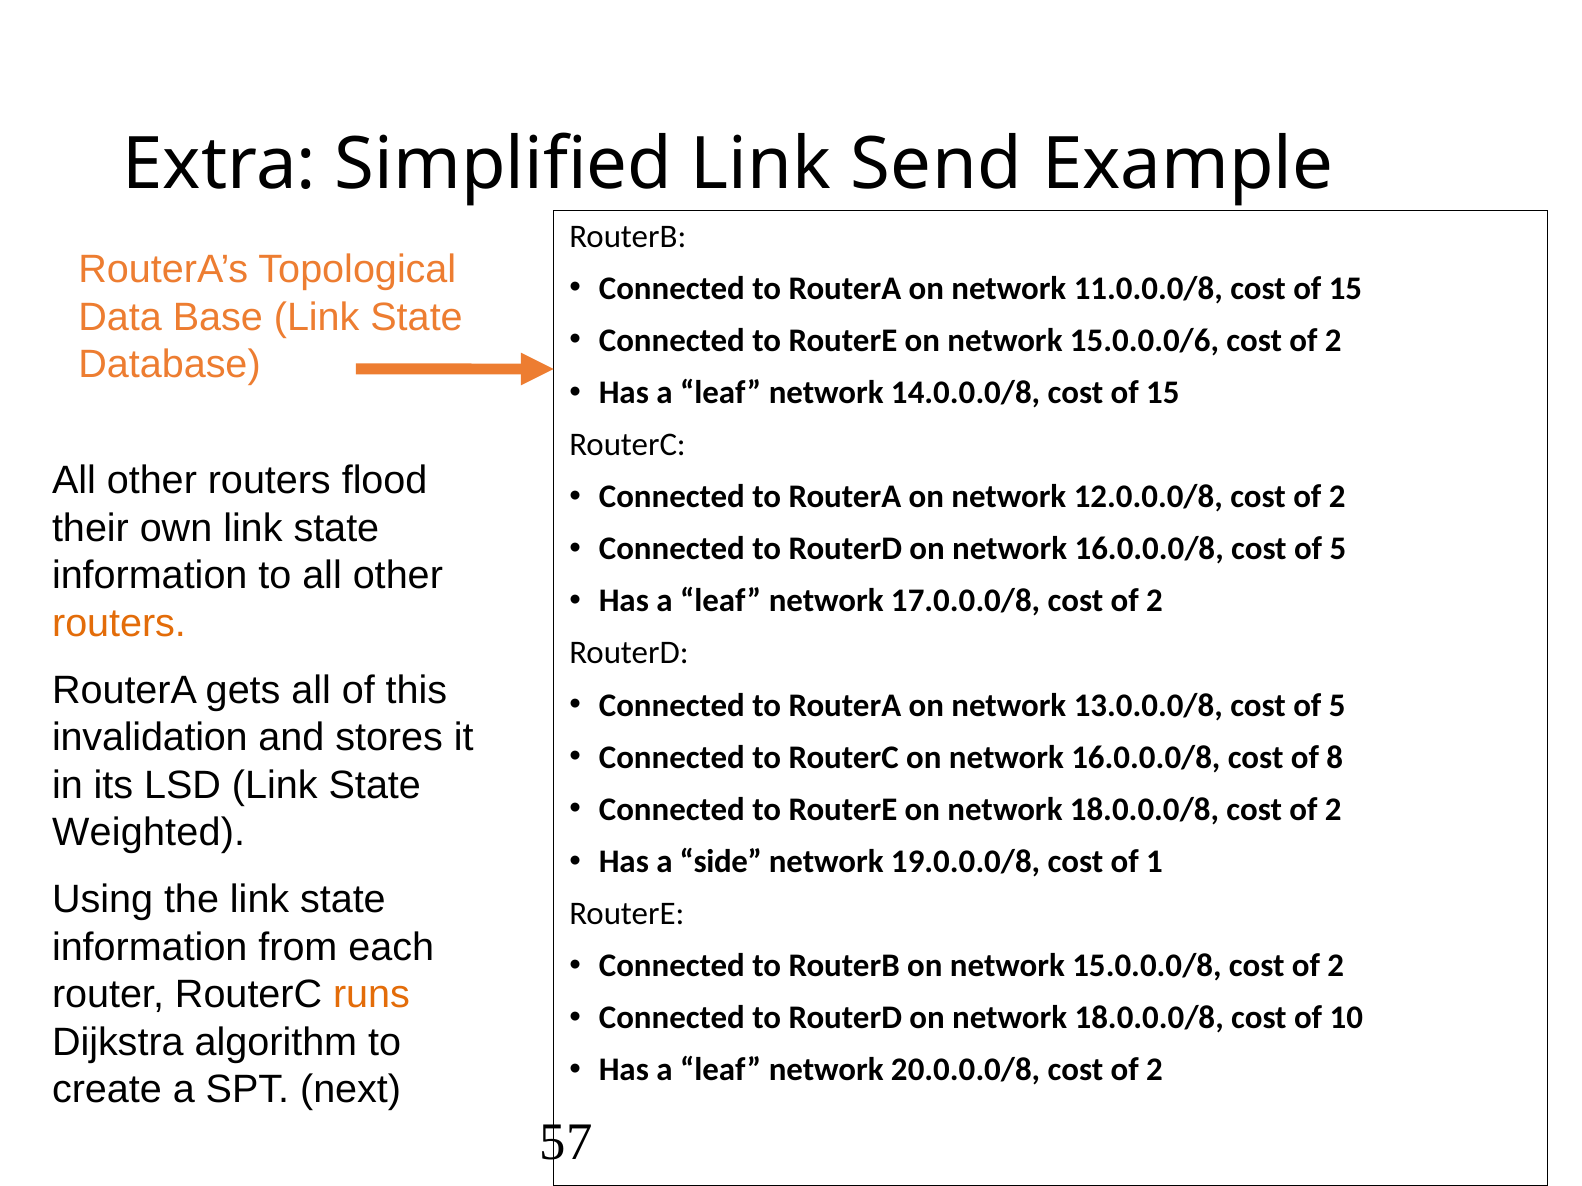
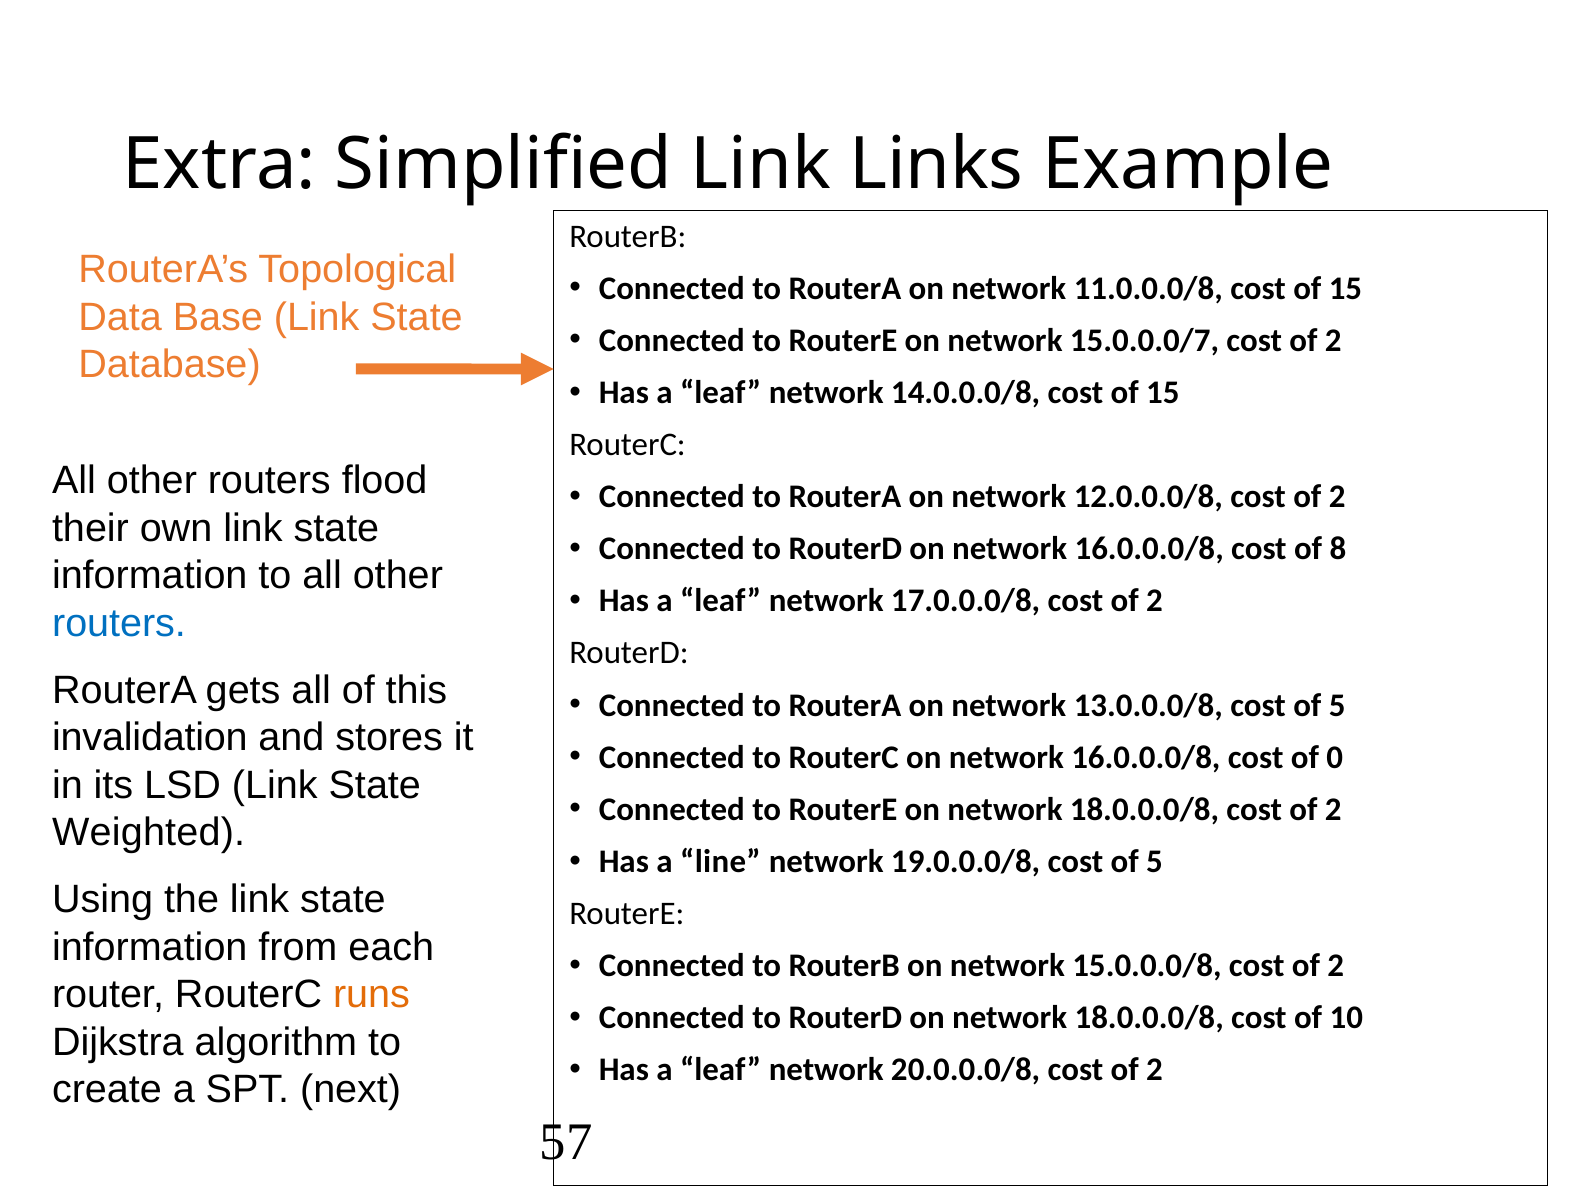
Send: Send -> Links
15.0.0.0/6: 15.0.0.0/6 -> 15.0.0.0/7
16.0.0.0/8 cost of 5: 5 -> 8
routers at (119, 623) colour: orange -> blue
8: 8 -> 0
side: side -> line
19.0.0.0/8 cost of 1: 1 -> 5
